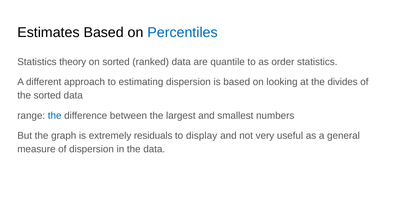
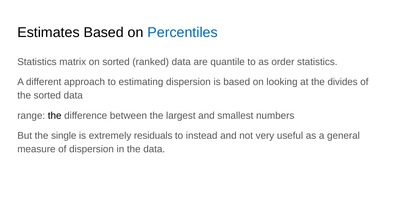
theory: theory -> matrix
the at (55, 116) colour: blue -> black
graph: graph -> single
display: display -> instead
